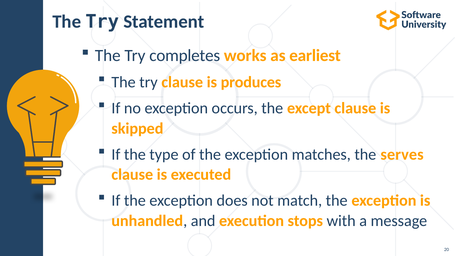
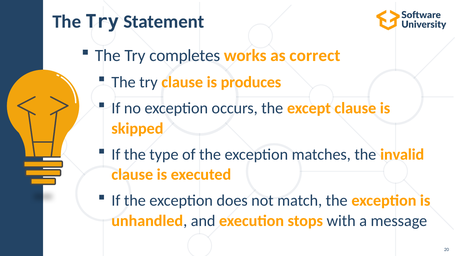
earliest: earliest -> correct
serves: serves -> invalid
